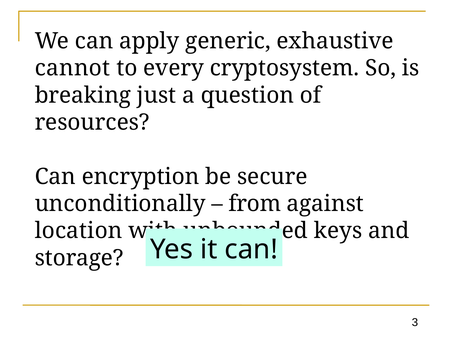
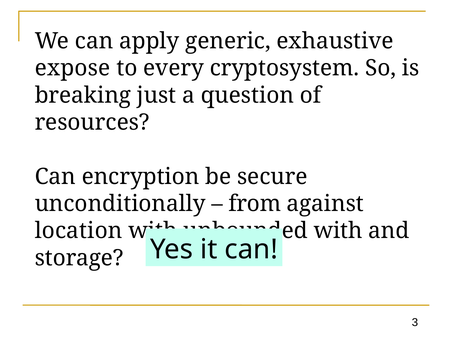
cannot: cannot -> expose
keys at (338, 231): keys -> with
